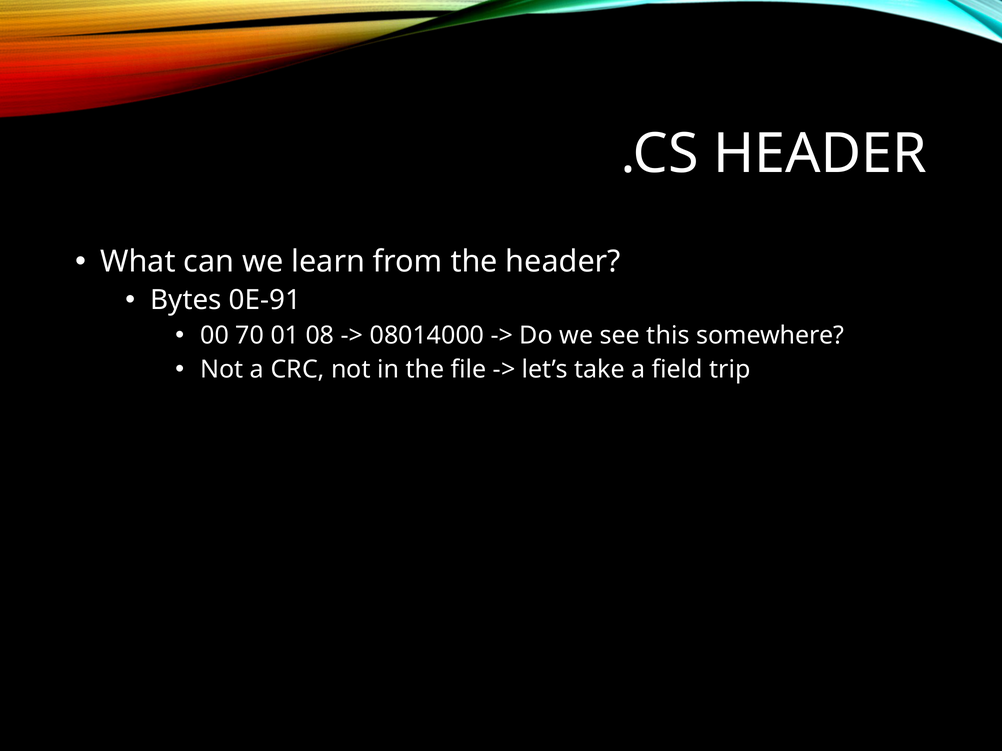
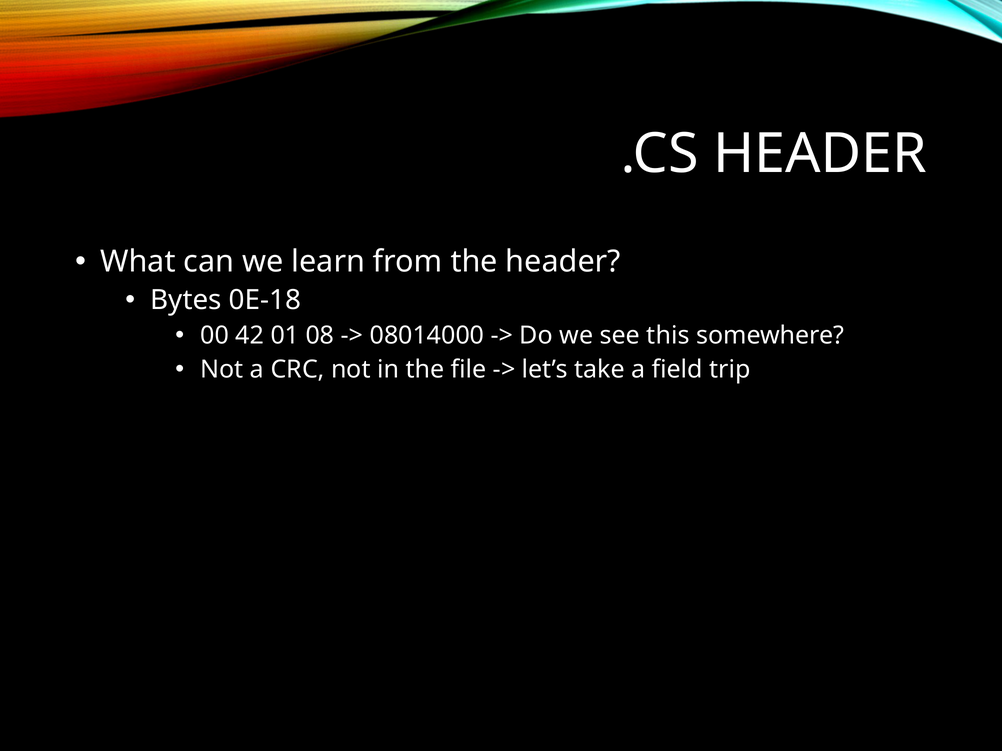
0E-91: 0E-91 -> 0E-18
70: 70 -> 42
